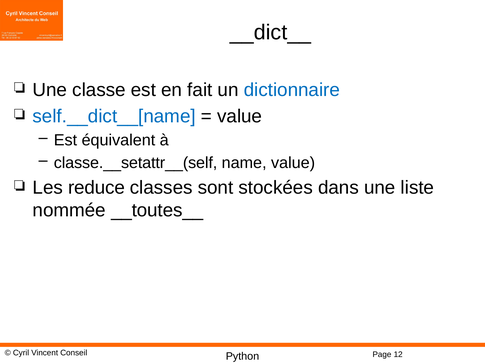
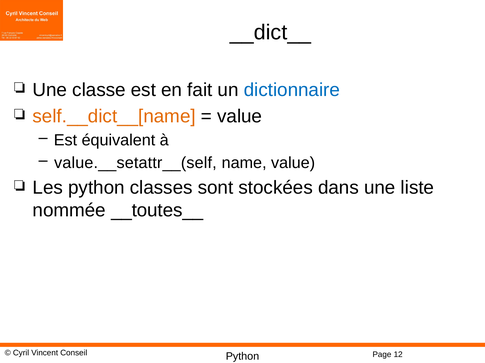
self.__dict__[name colour: blue -> orange
classe.__setattr__(self: classe.__setattr__(self -> value.__setattr__(self
Les reduce: reduce -> python
